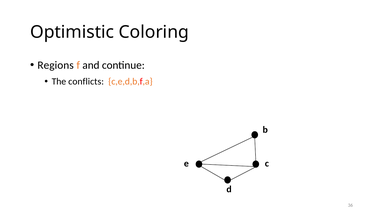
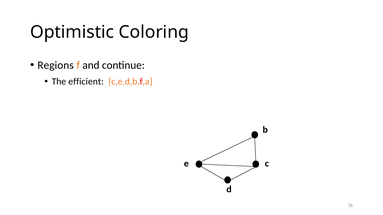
conflicts: conflicts -> efficient
